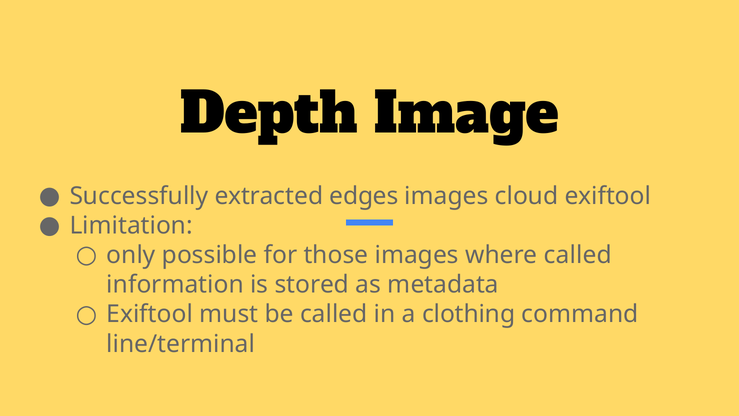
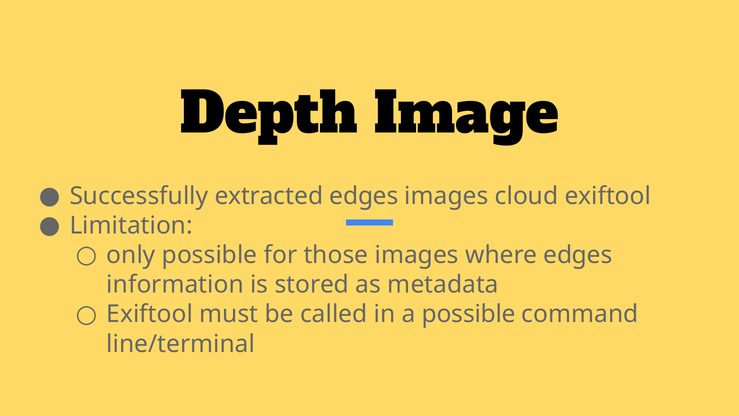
where called: called -> edges
a clothing: clothing -> possible
